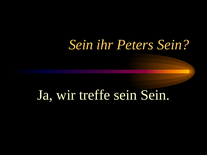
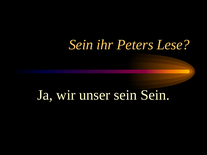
Peters Sein: Sein -> Lese
treffe: treffe -> unser
